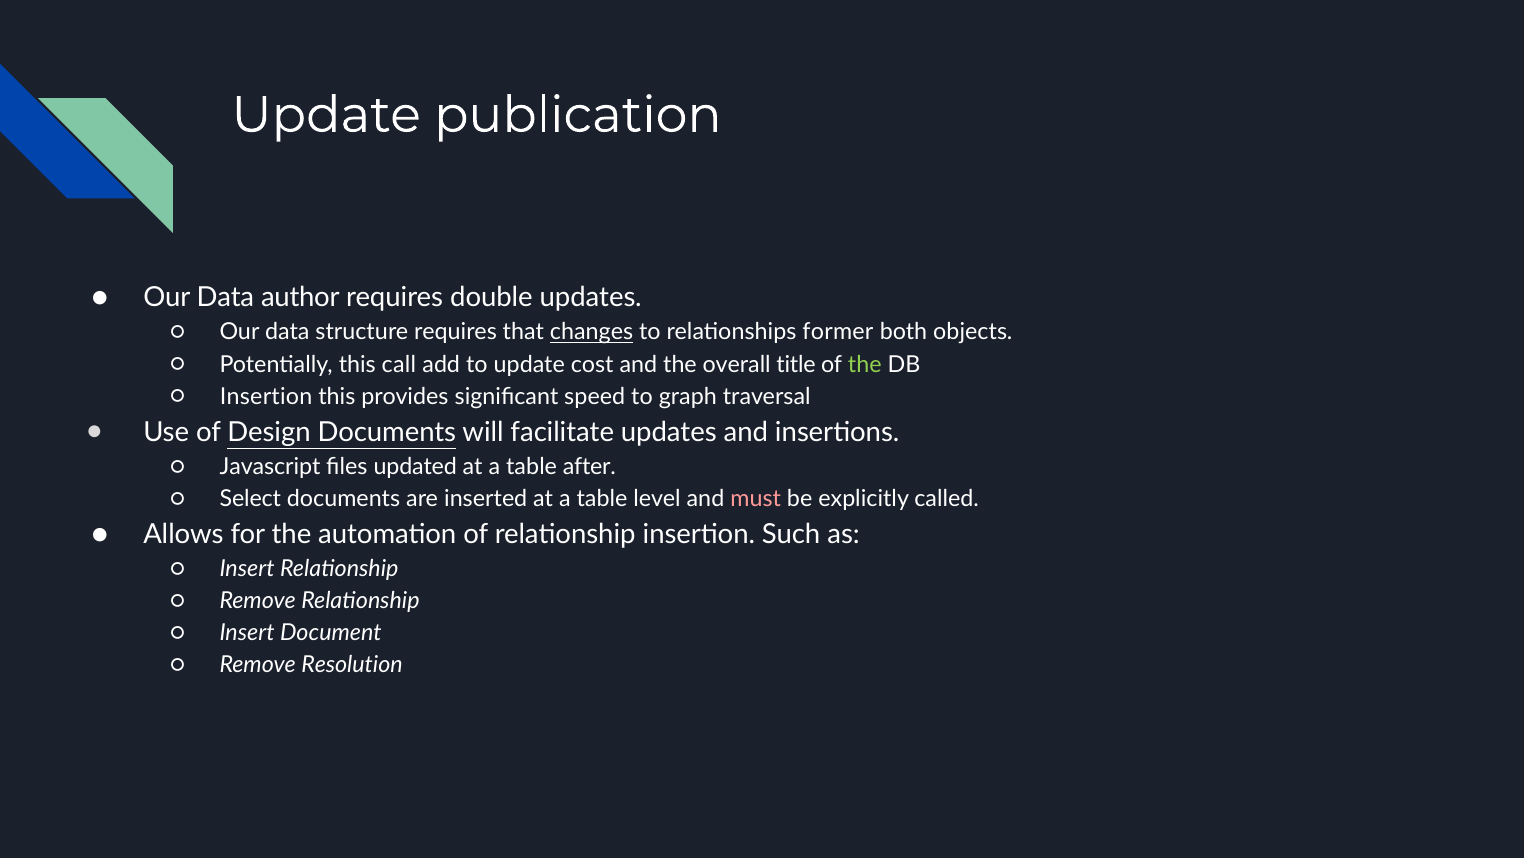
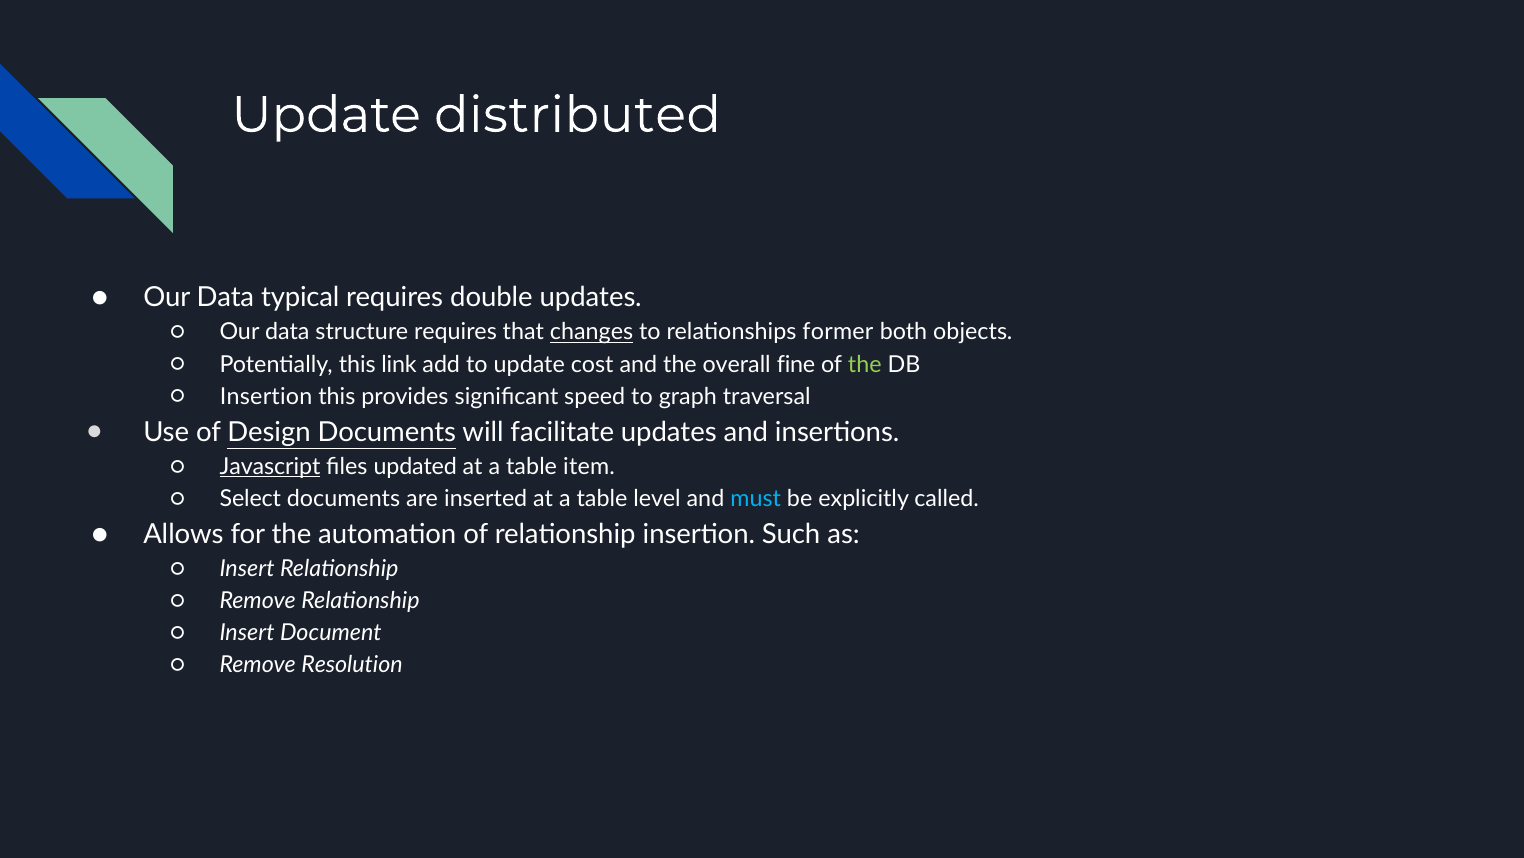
publication: publication -> distributed
author: author -> typical
call: call -> link
title: title -> fine
Javascript underline: none -> present
after: after -> item
must colour: pink -> light blue
